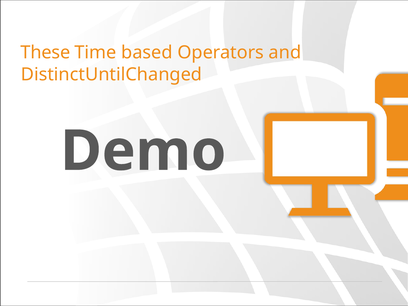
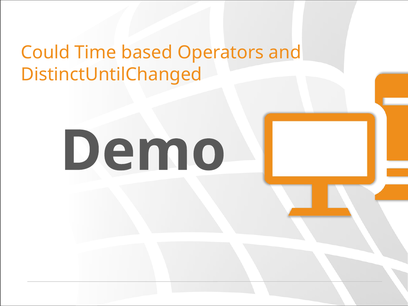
These: These -> Could
